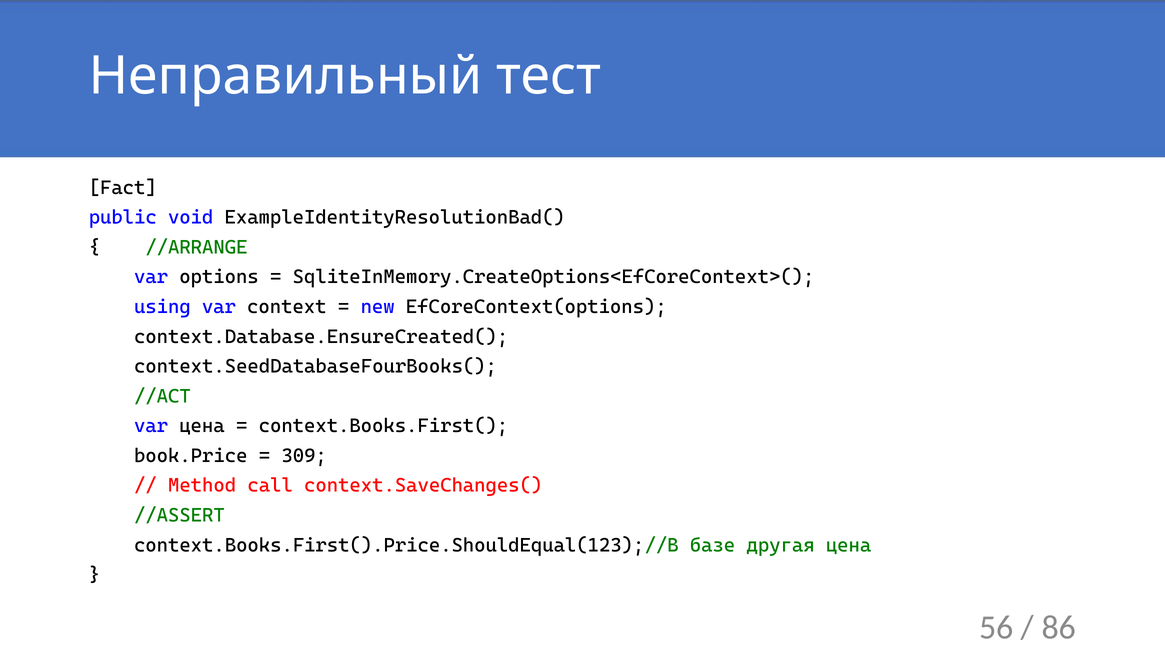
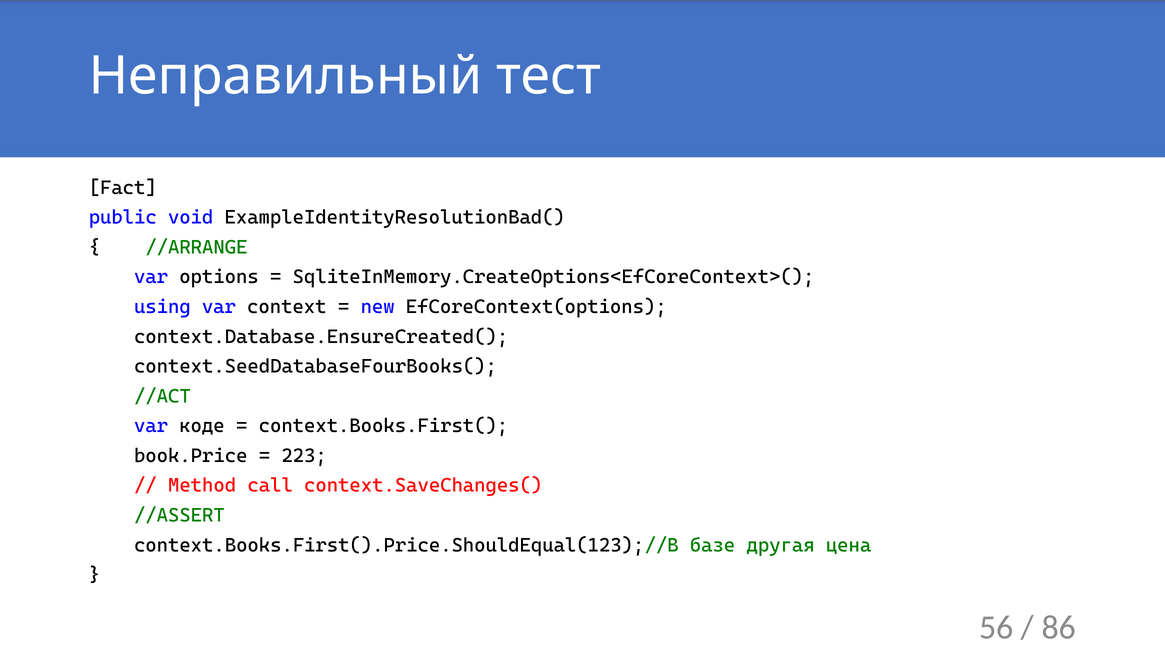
var цена: цена -> коде
309: 309 -> 223
